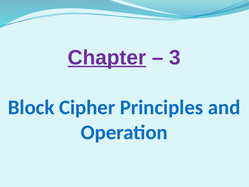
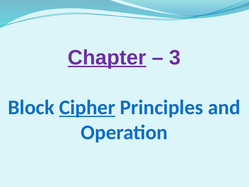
Cipher underline: none -> present
